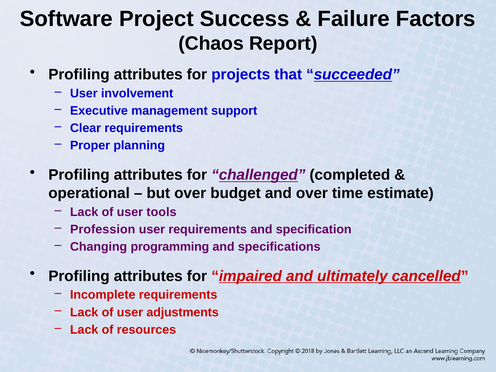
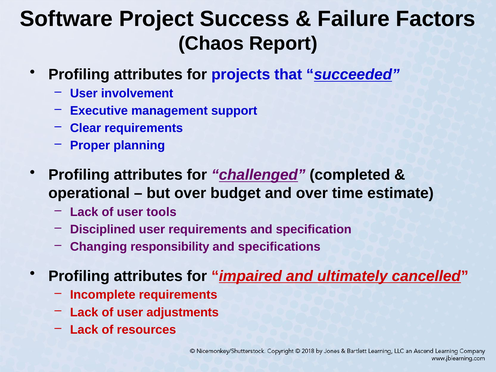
Profession: Profession -> Disciplined
programming: programming -> responsibility
